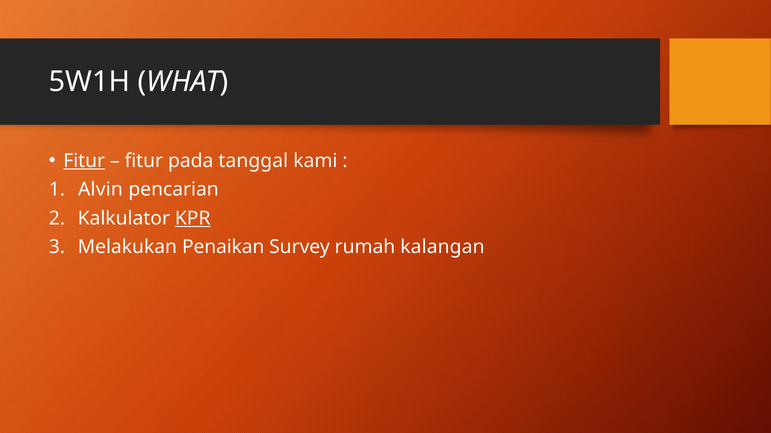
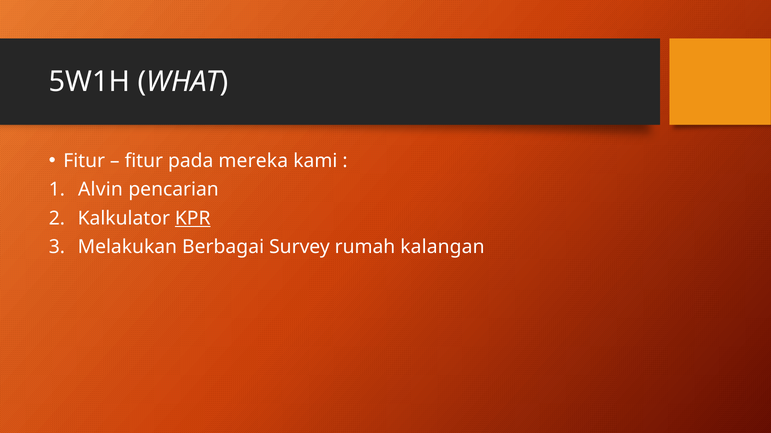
Fitur at (84, 161) underline: present -> none
tanggal: tanggal -> mereka
Penaikan: Penaikan -> Berbagai
